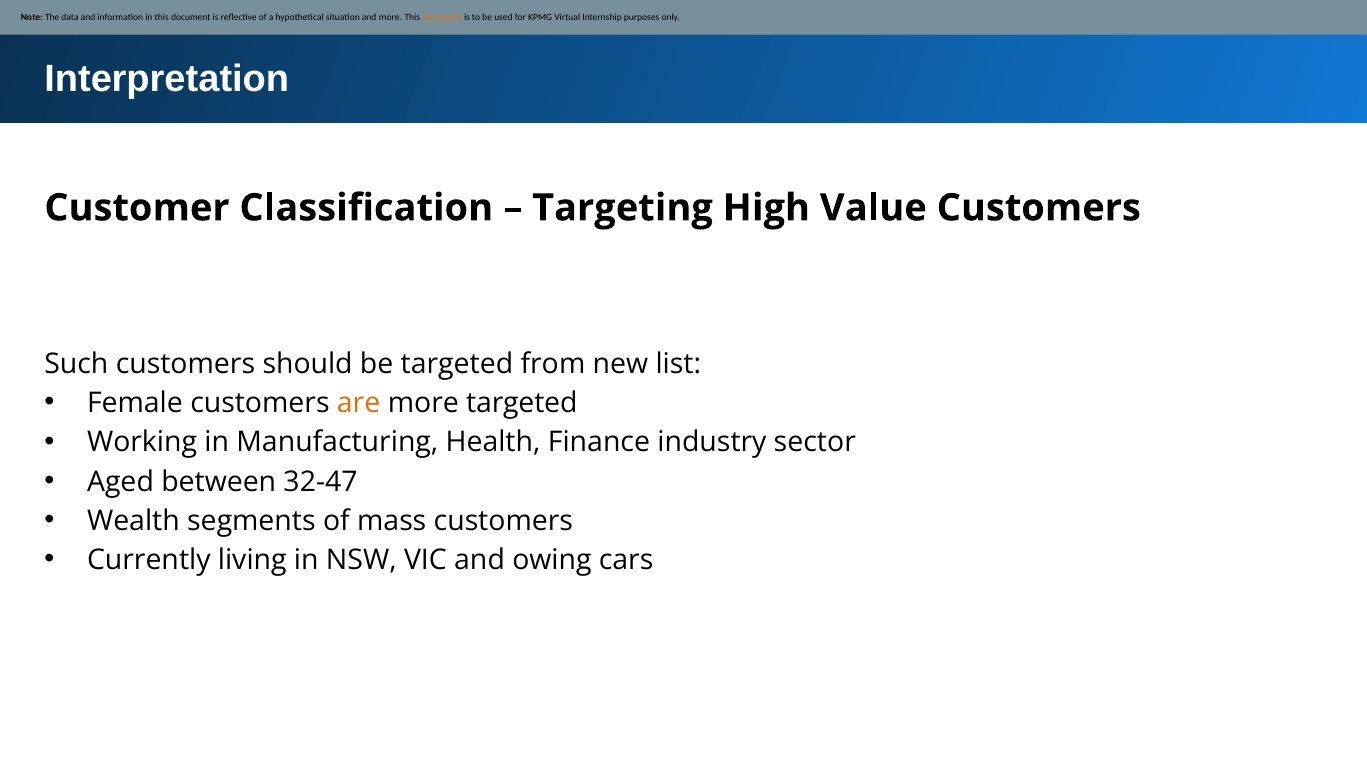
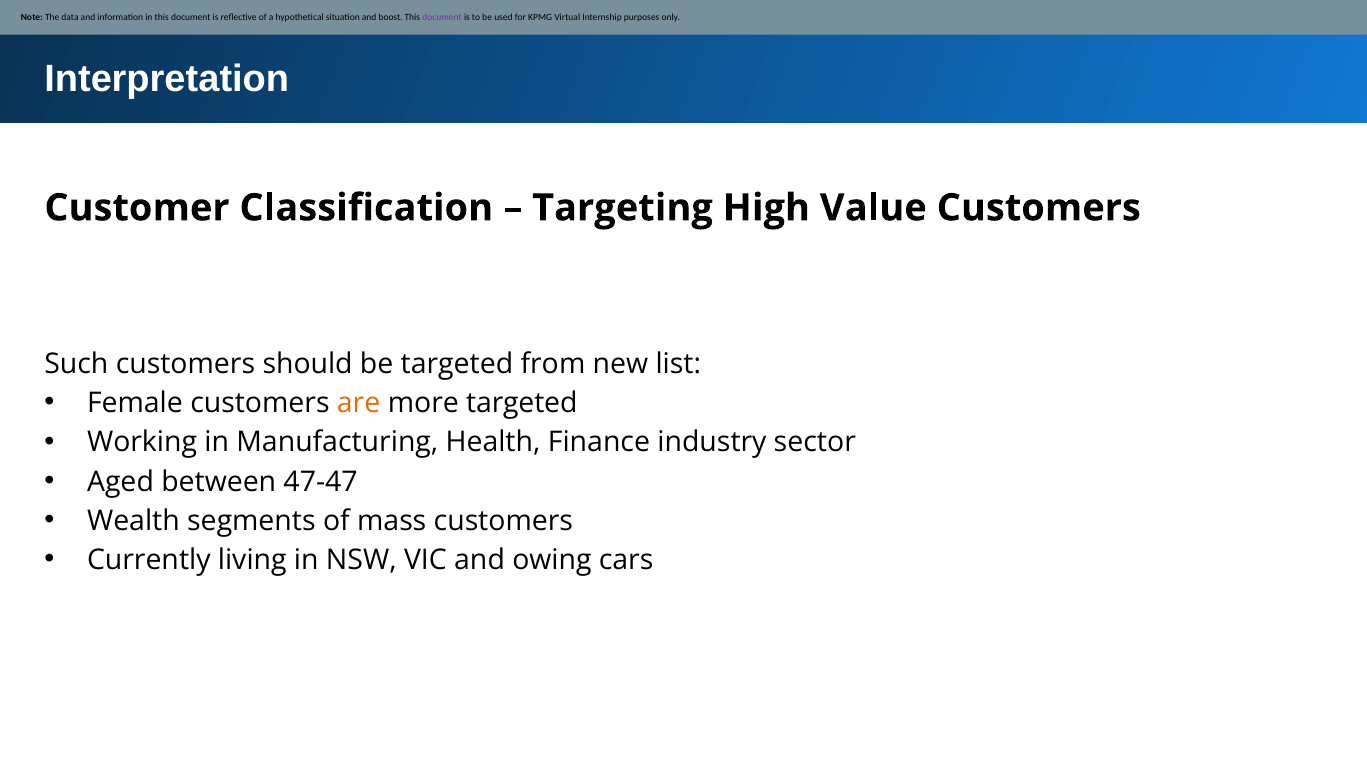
and more: more -> boost
document at (442, 18) colour: orange -> purple
32-47: 32-47 -> 47-47
